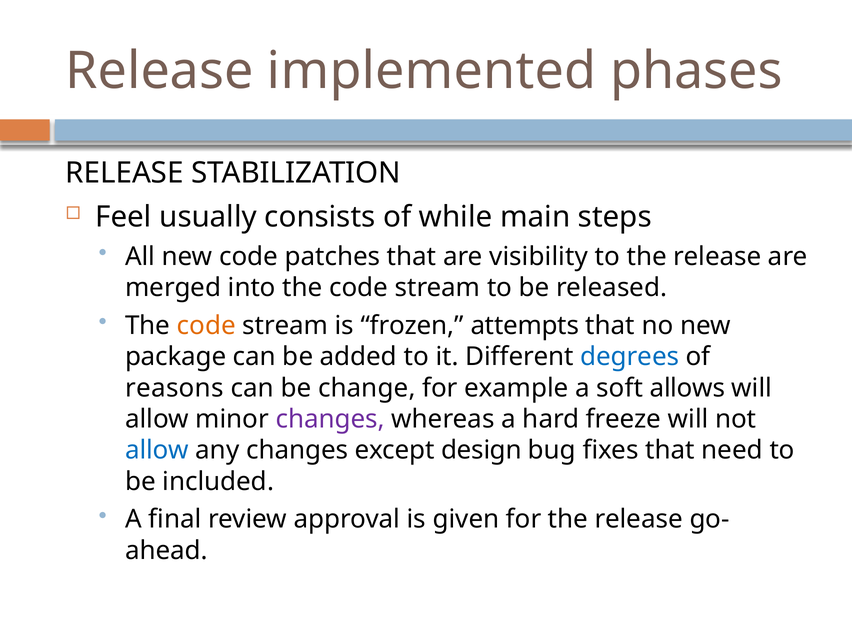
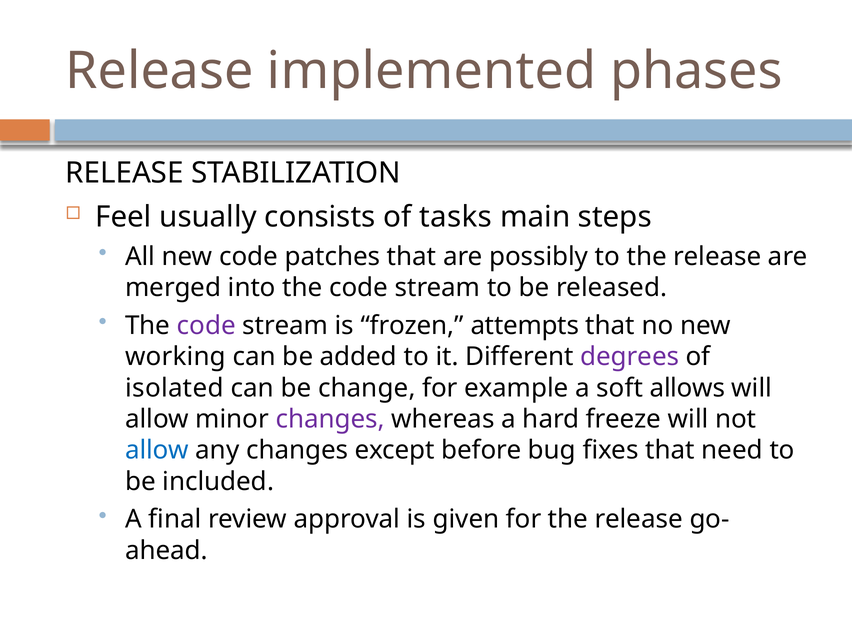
while: while -> tasks
visibility: visibility -> possibly
code at (206, 325) colour: orange -> purple
package: package -> working
degrees colour: blue -> purple
reasons: reasons -> isolated
design: design -> before
